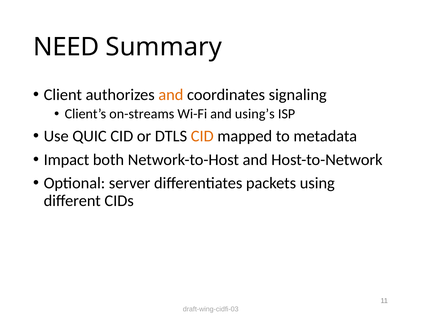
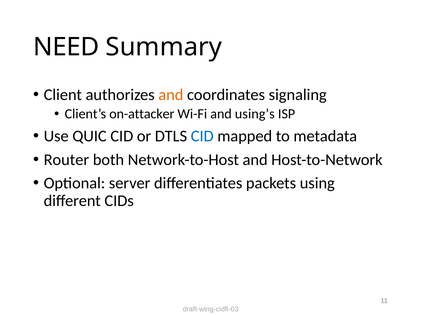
on-streams: on-streams -> on-attacker
CID at (202, 137) colour: orange -> blue
Impact: Impact -> Router
